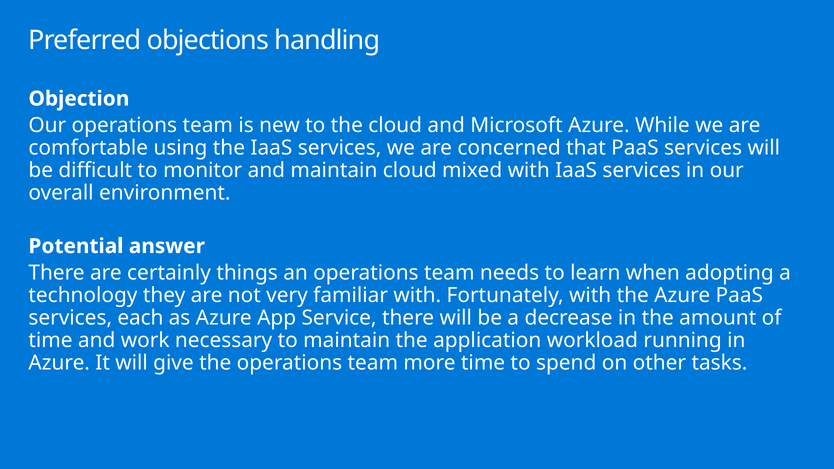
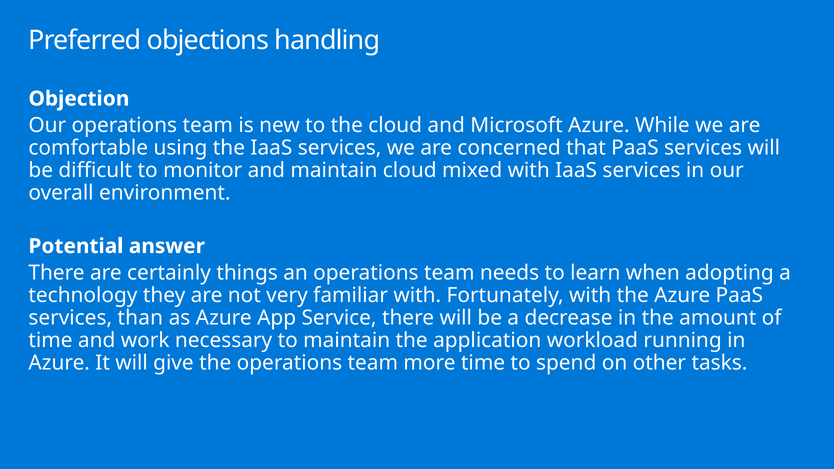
each: each -> than
